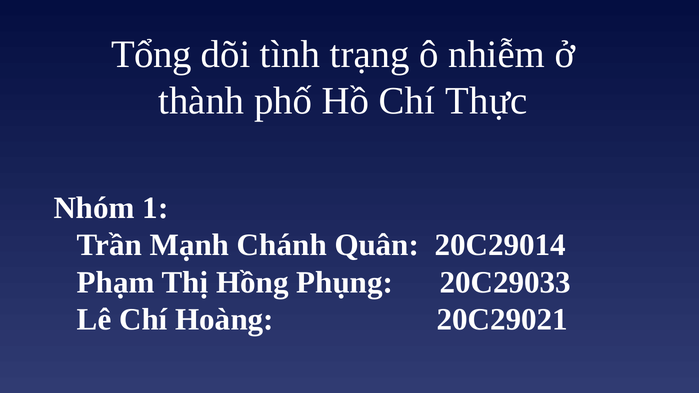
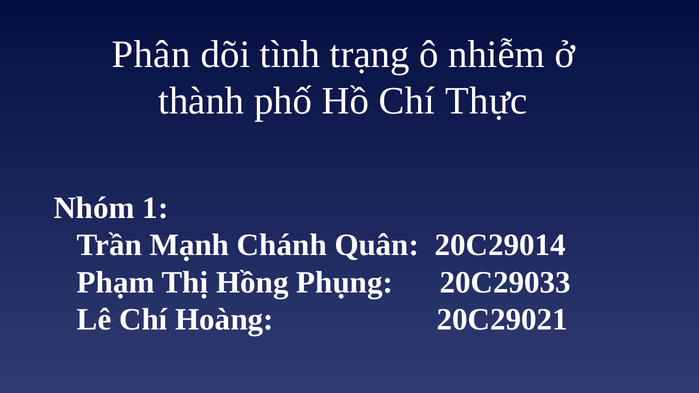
Tổng: Tổng -> Phân
